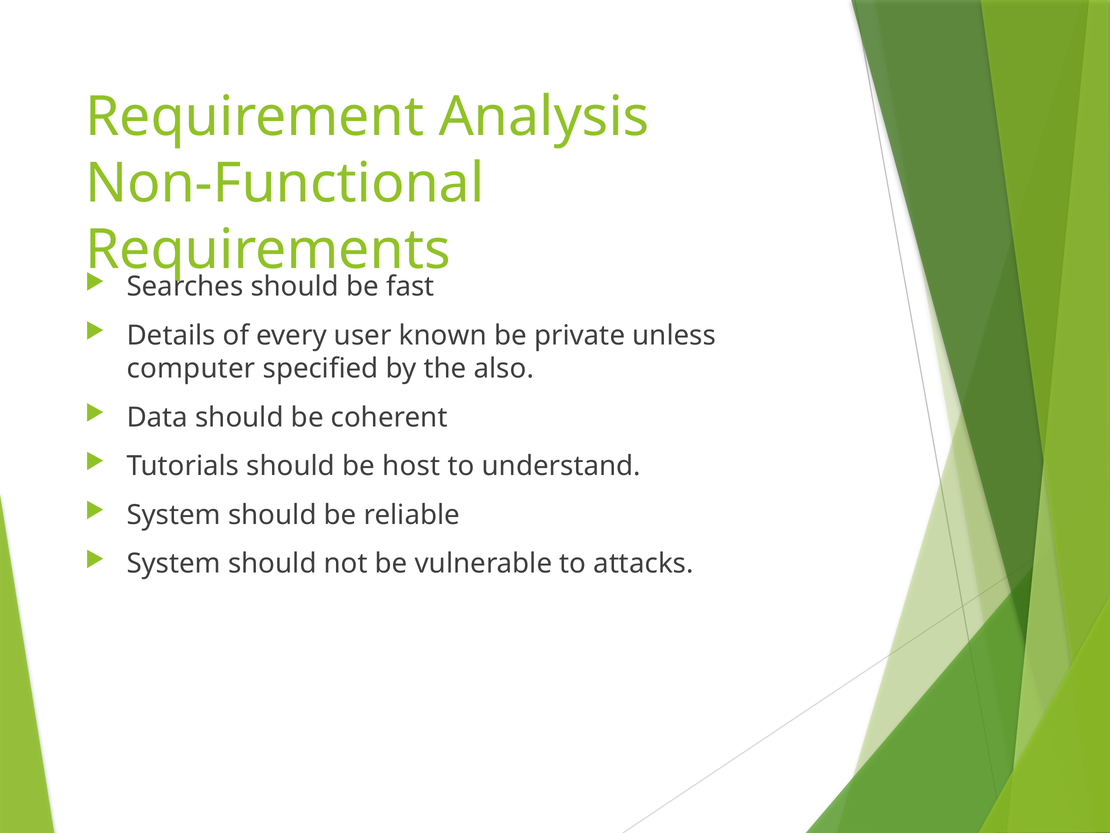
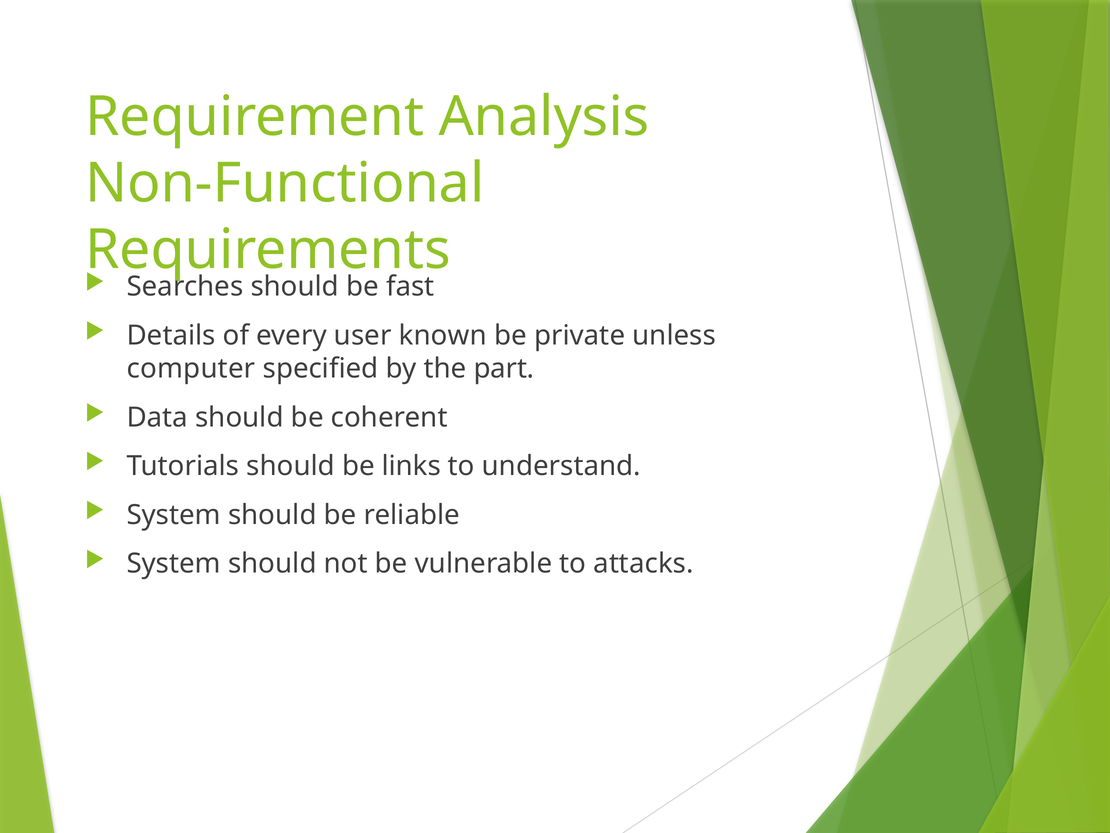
also: also -> part
host: host -> links
